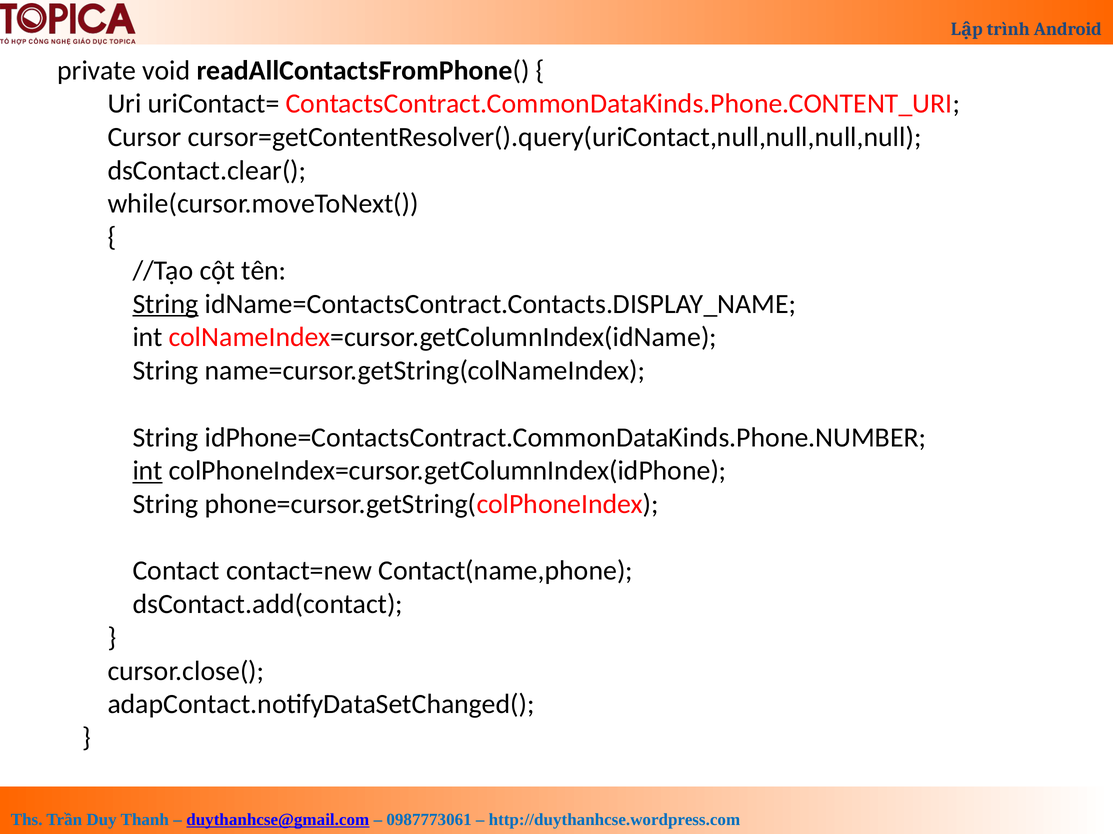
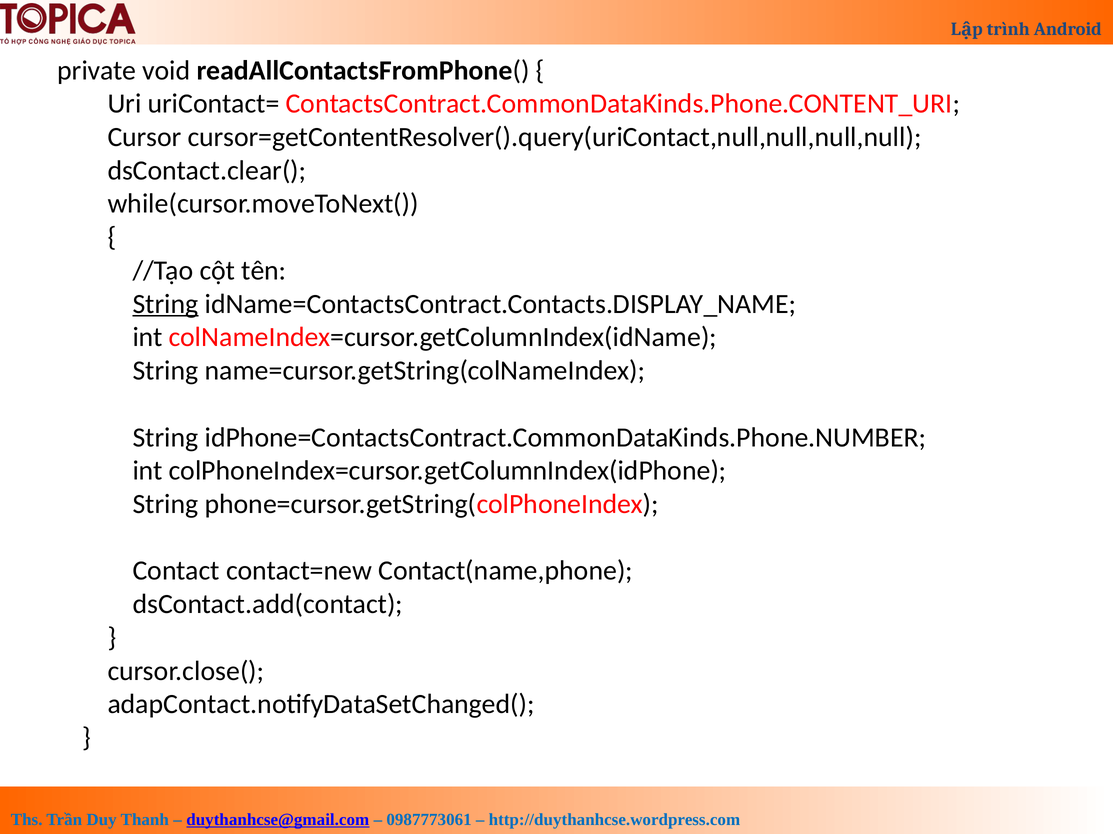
int at (148, 471) underline: present -> none
